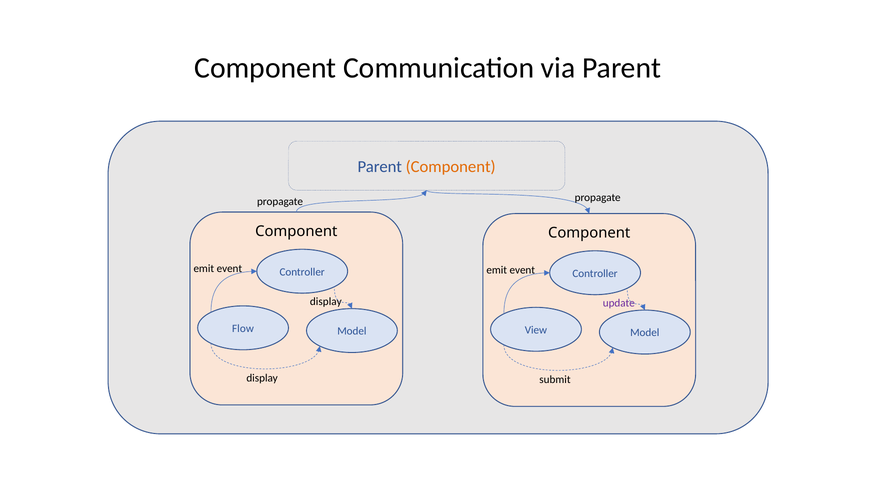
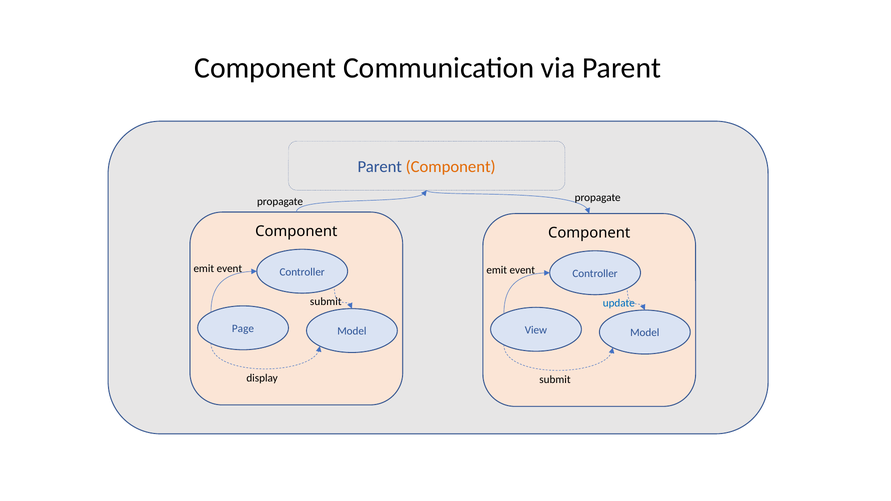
display at (326, 302): display -> submit
update colour: purple -> blue
Flow: Flow -> Page
